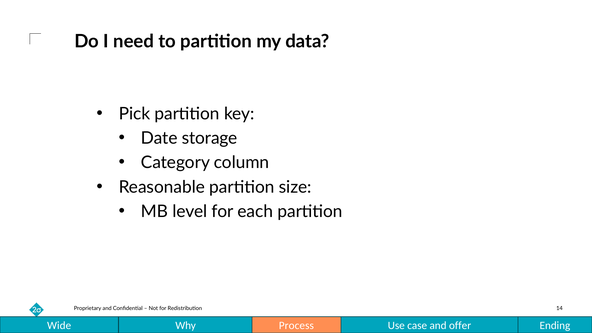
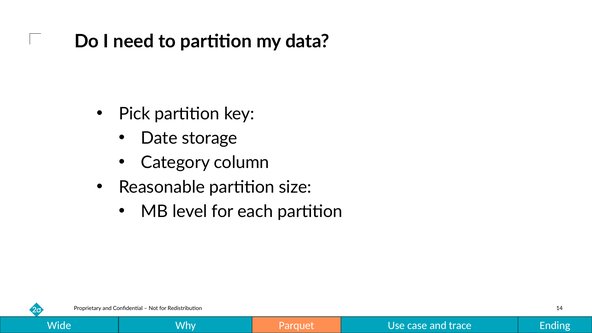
Process: Process -> Parquet
offer: offer -> trace
